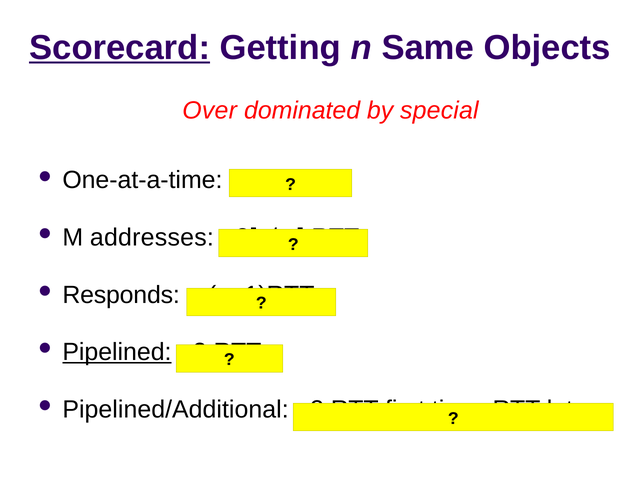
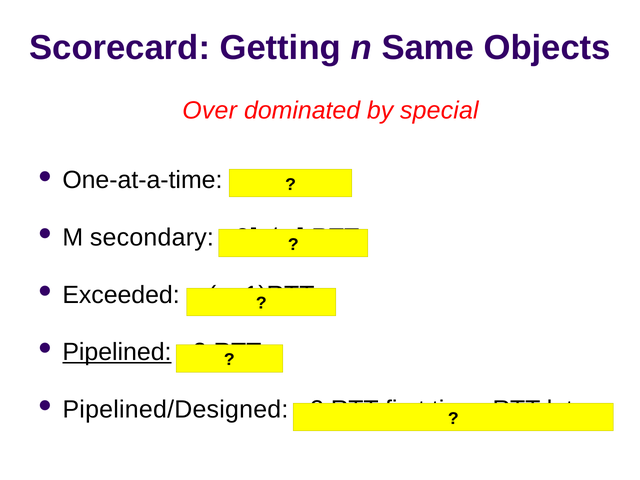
Scorecard underline: present -> none
addresses: addresses -> secondary
Responds: Responds -> Exceeded
Pipelined/Additional: Pipelined/Additional -> Pipelined/Designed
